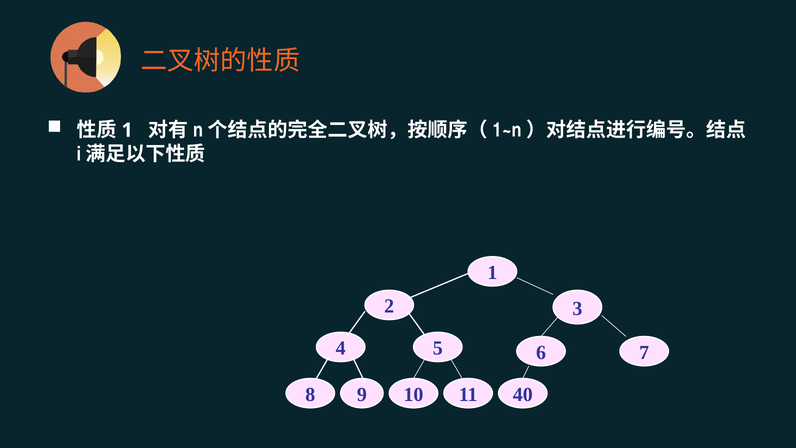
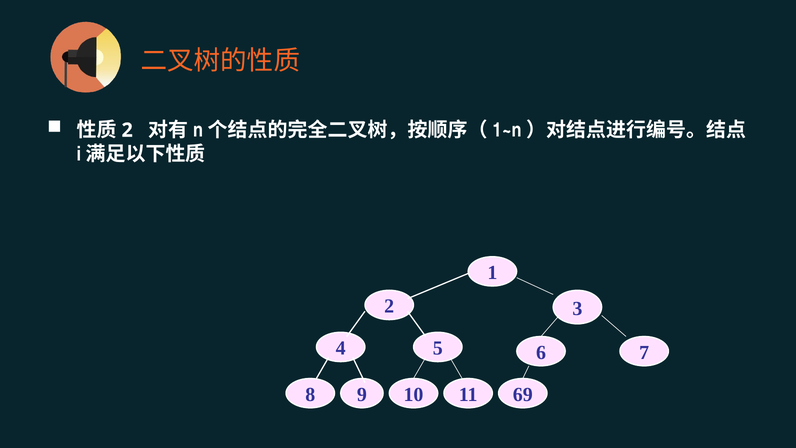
1 at (127, 130): 1 -> 2
40: 40 -> 69
